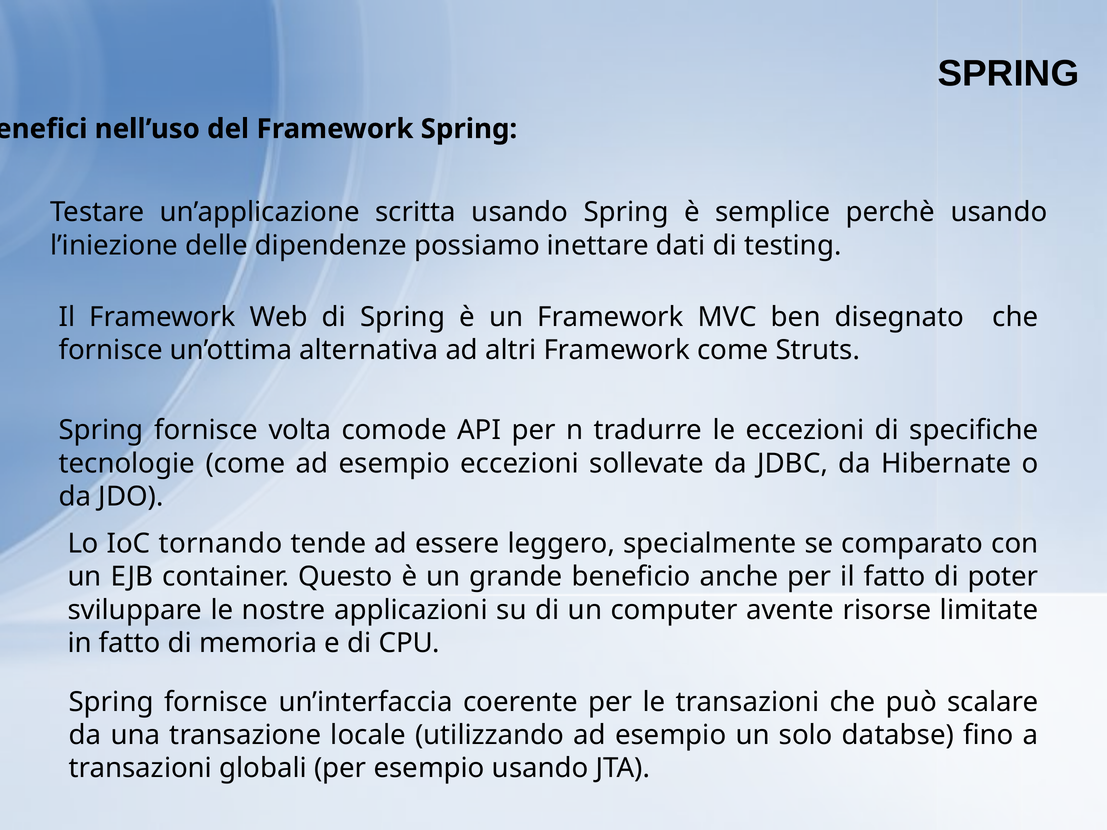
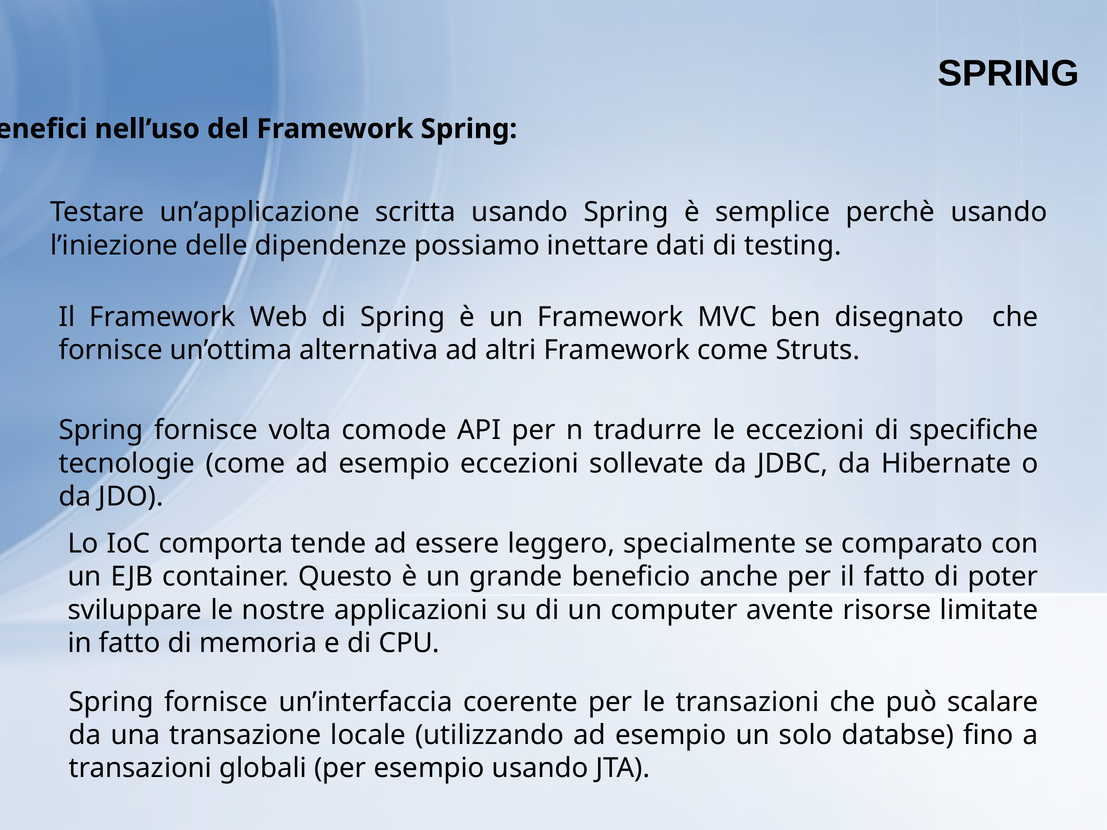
tornando: tornando -> comporta
